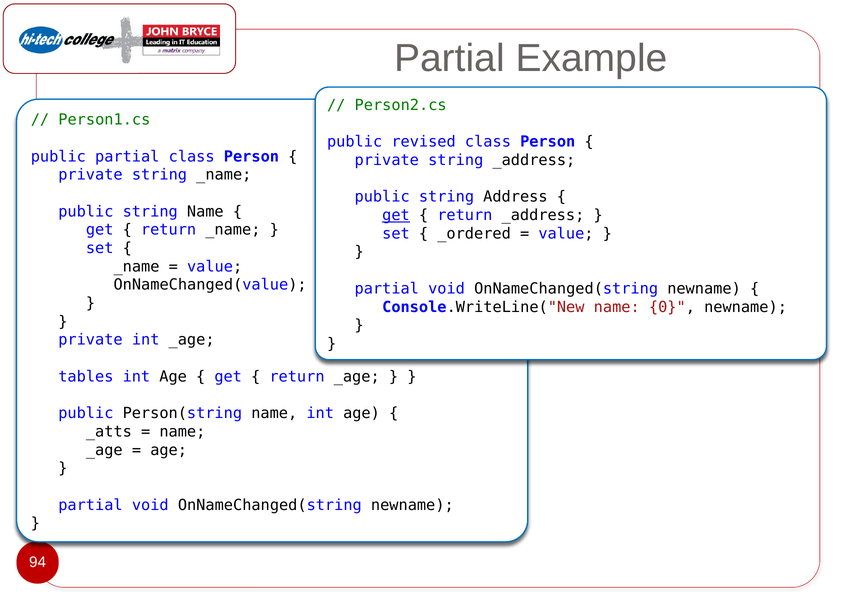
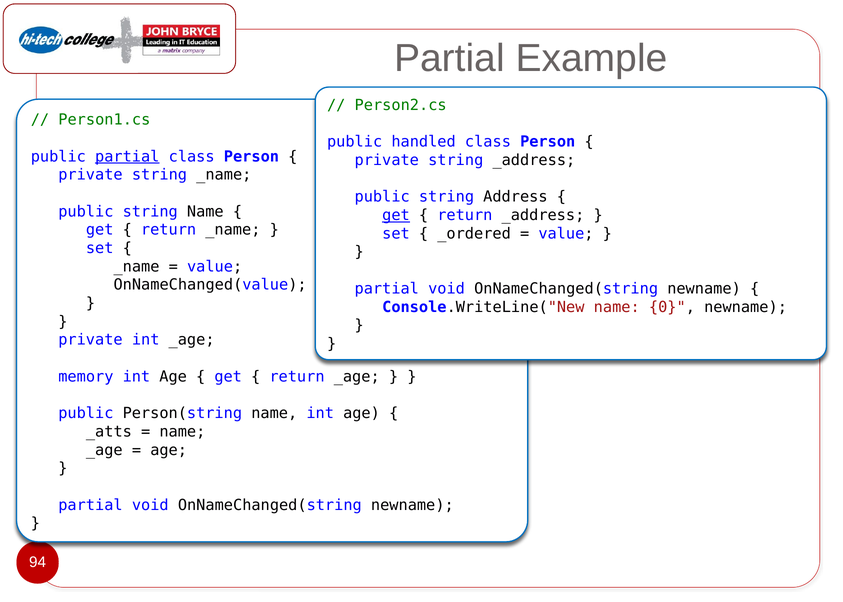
revised: revised -> handled
partial at (127, 157) underline: none -> present
tables: tables -> memory
